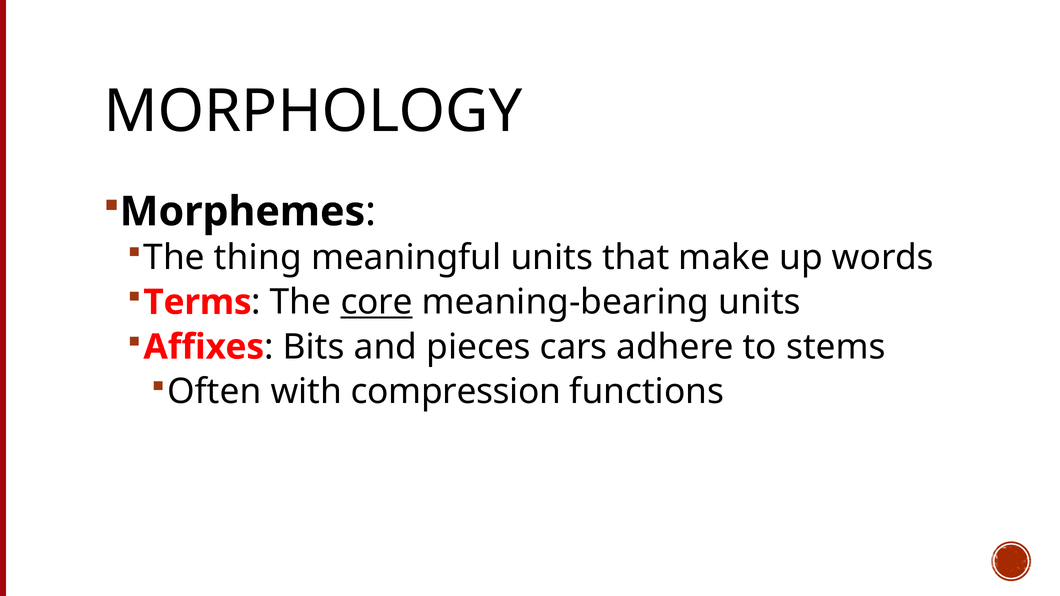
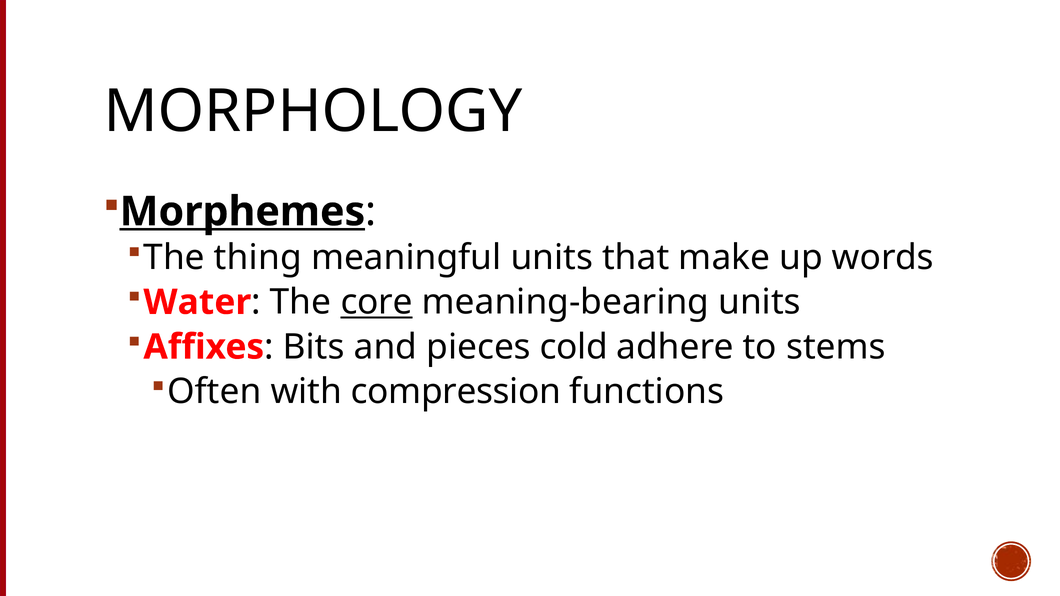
Morphemes underline: none -> present
Terms: Terms -> Water
cars: cars -> cold
